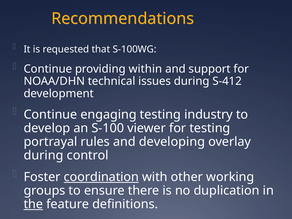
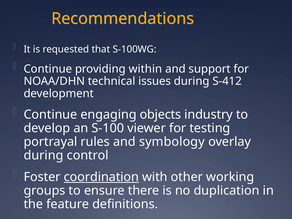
engaging testing: testing -> objects
developing: developing -> symbology
the underline: present -> none
